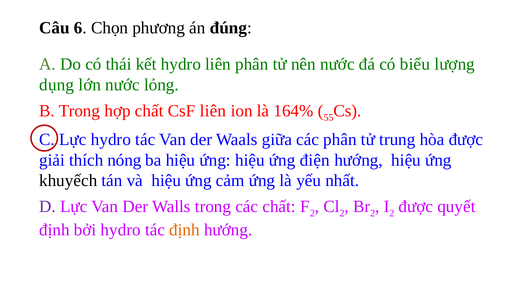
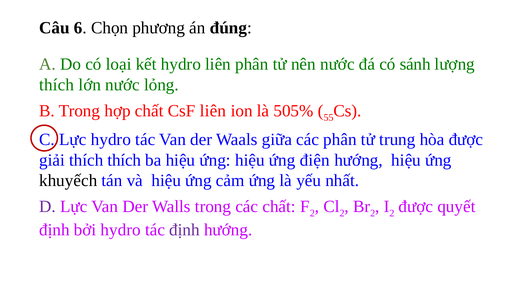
thái: thái -> loại
biểu: biểu -> sánh
dụng at (57, 85): dụng -> thích
164%: 164% -> 505%
thích nóng: nóng -> thích
định at (185, 230) colour: orange -> purple
